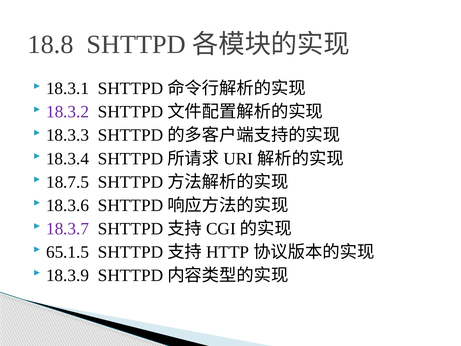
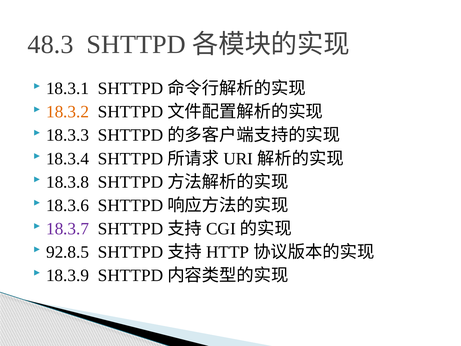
18.8: 18.8 -> 48.3
18.3.2 colour: purple -> orange
18.7.5: 18.7.5 -> 18.3.8
65.1.5: 65.1.5 -> 92.8.5
